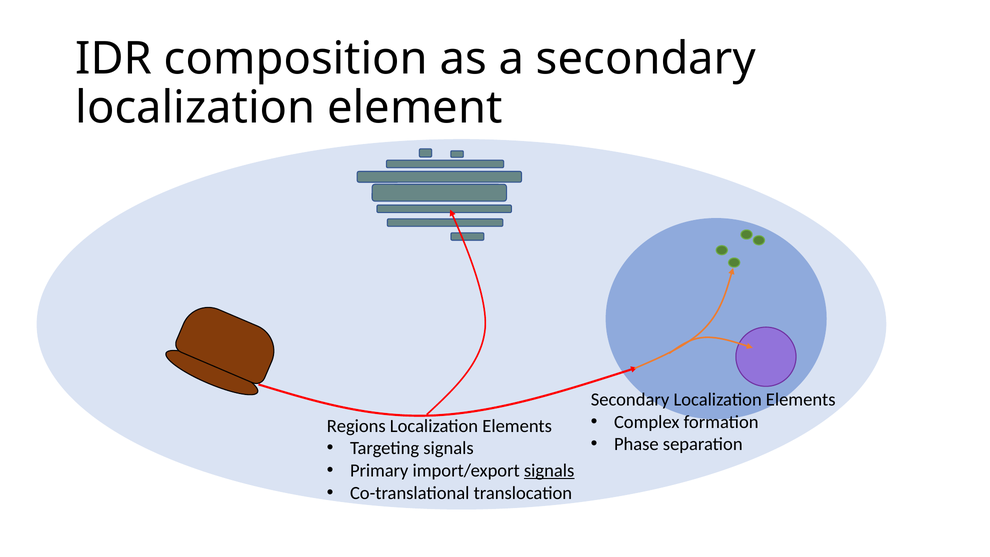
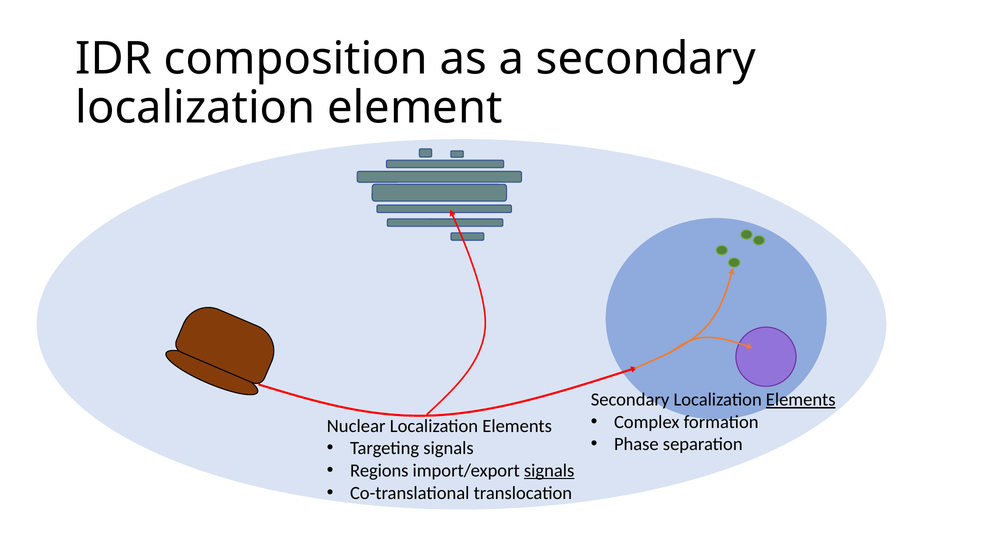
Elements at (801, 400) underline: none -> present
Regions: Regions -> Nuclear
Primary: Primary -> Regions
